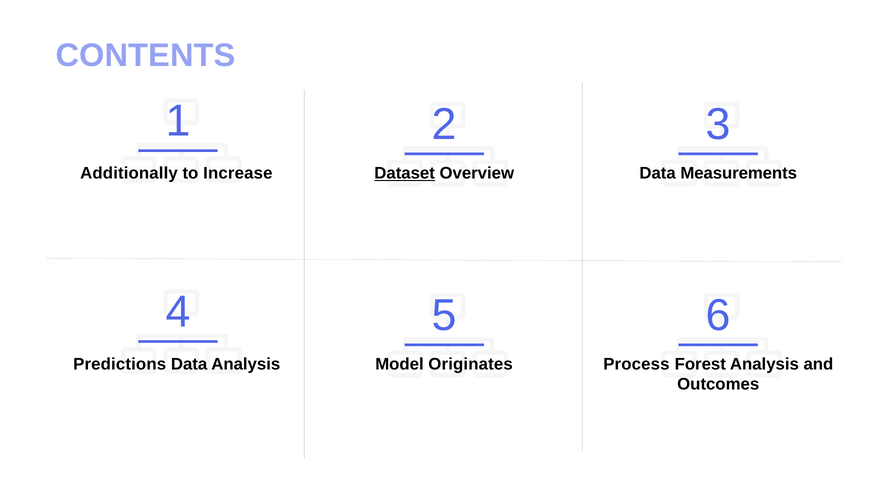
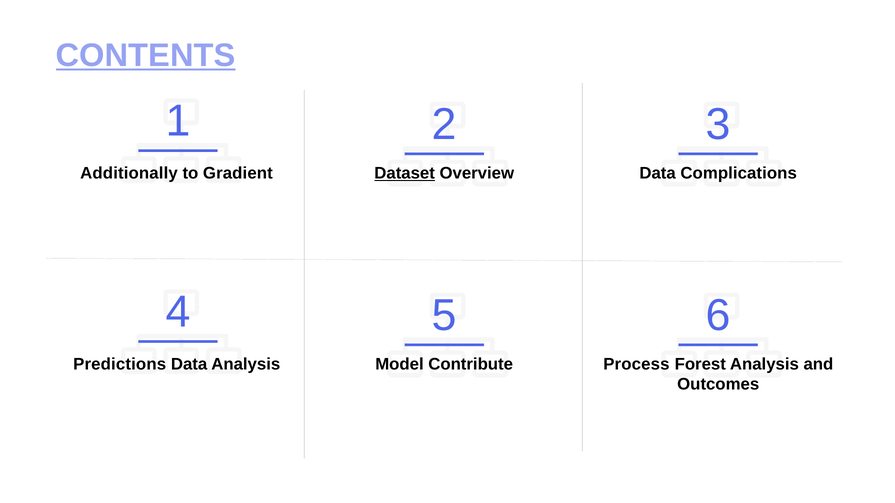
CONTENTS underline: none -> present
Increase: Increase -> Gradient
Measurements: Measurements -> Complications
Originates: Originates -> Contribute
